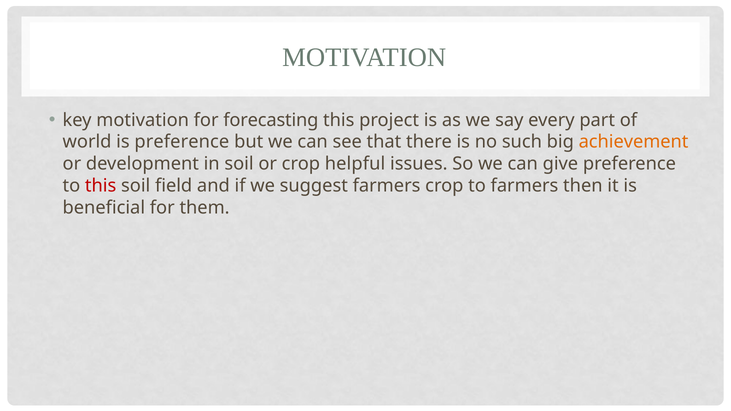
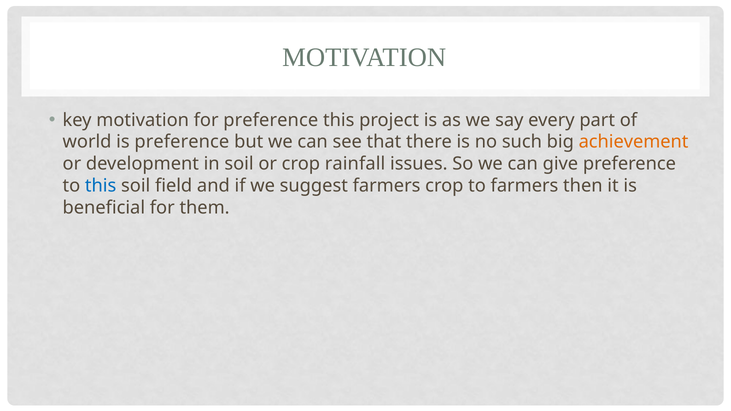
for forecasting: forecasting -> preference
helpful: helpful -> rainfall
this at (101, 186) colour: red -> blue
